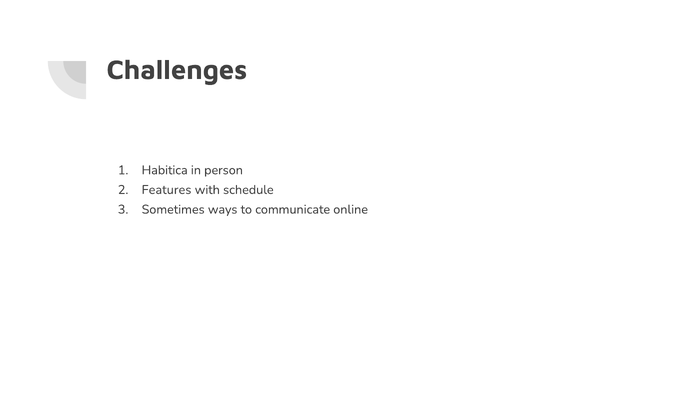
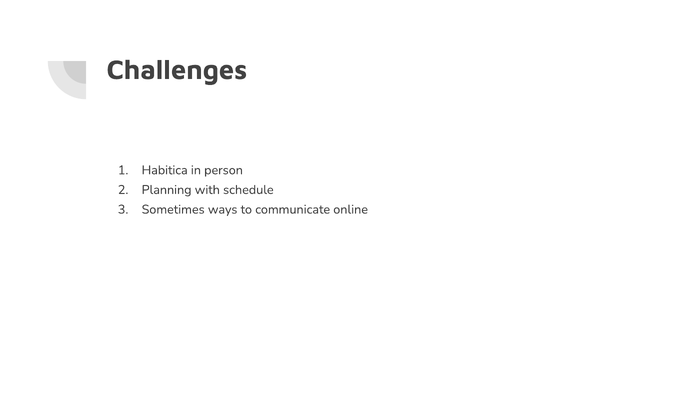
Features: Features -> Planning
